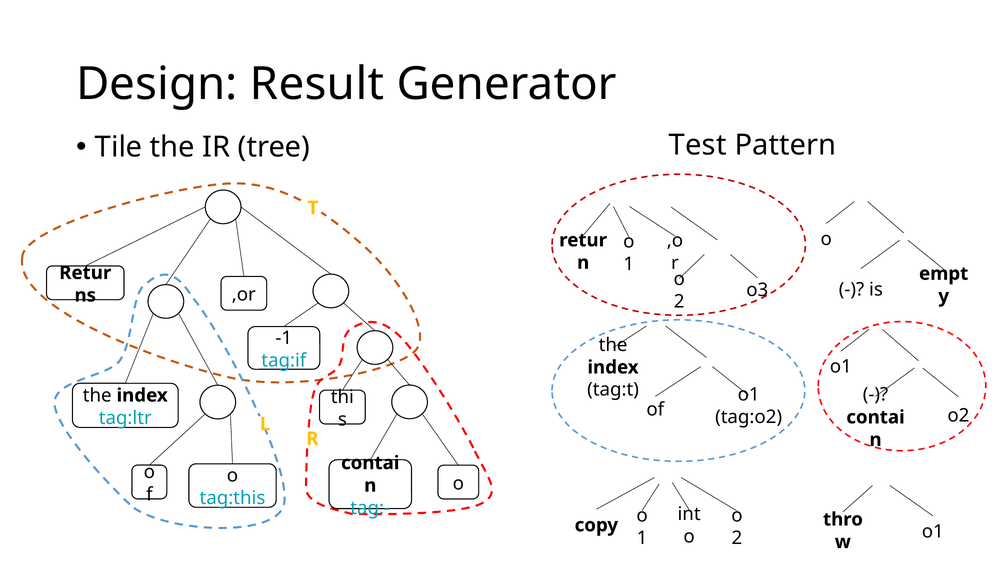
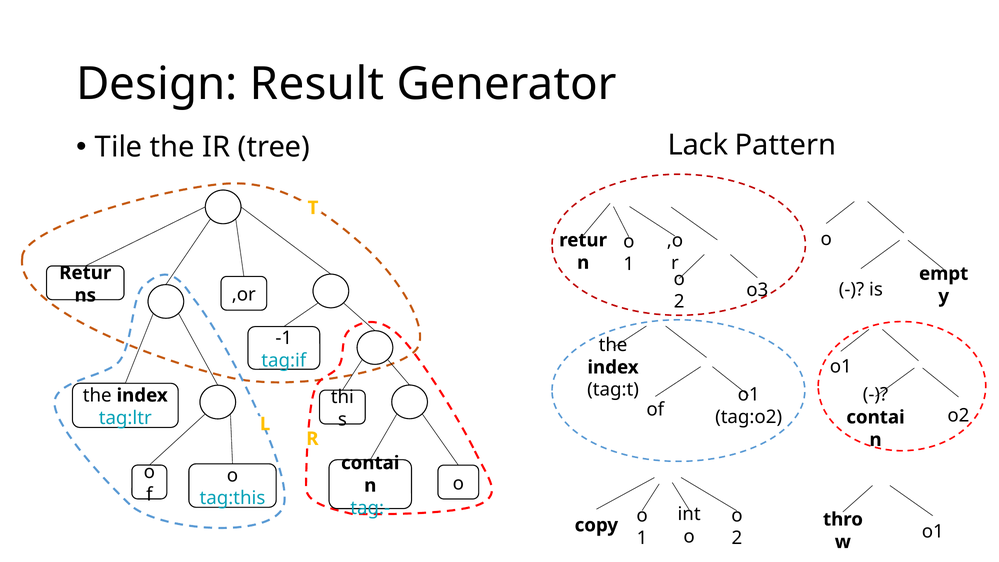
Test: Test -> Lack
